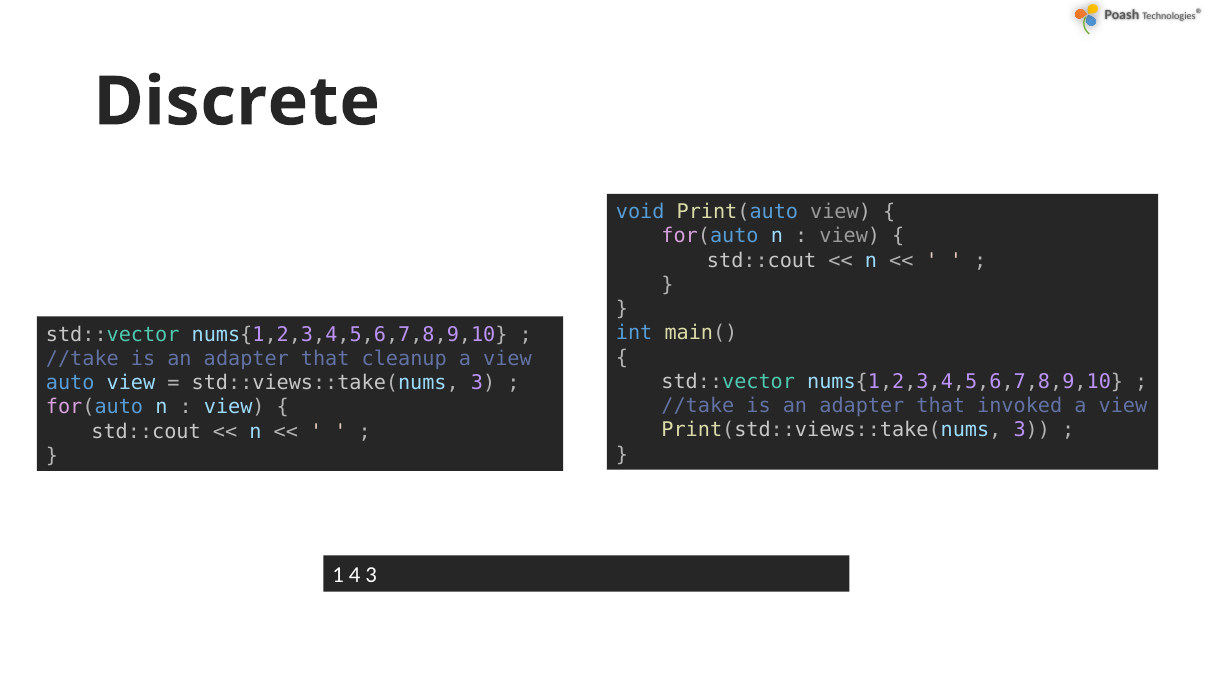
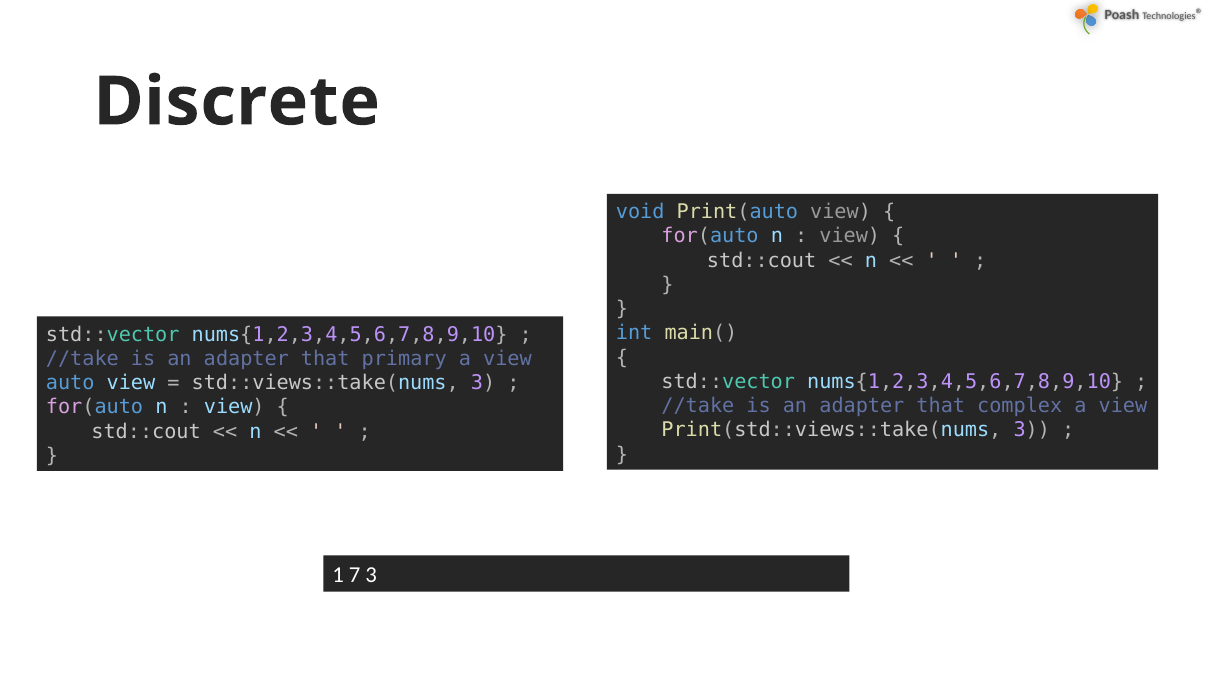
cleanup: cleanup -> primary
invoked: invoked -> complex
4: 4 -> 7
